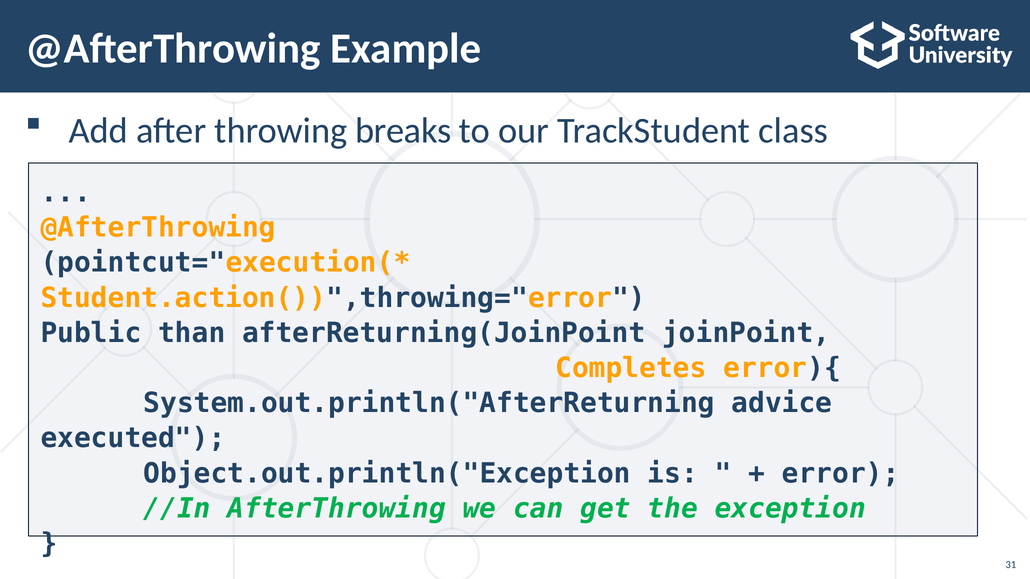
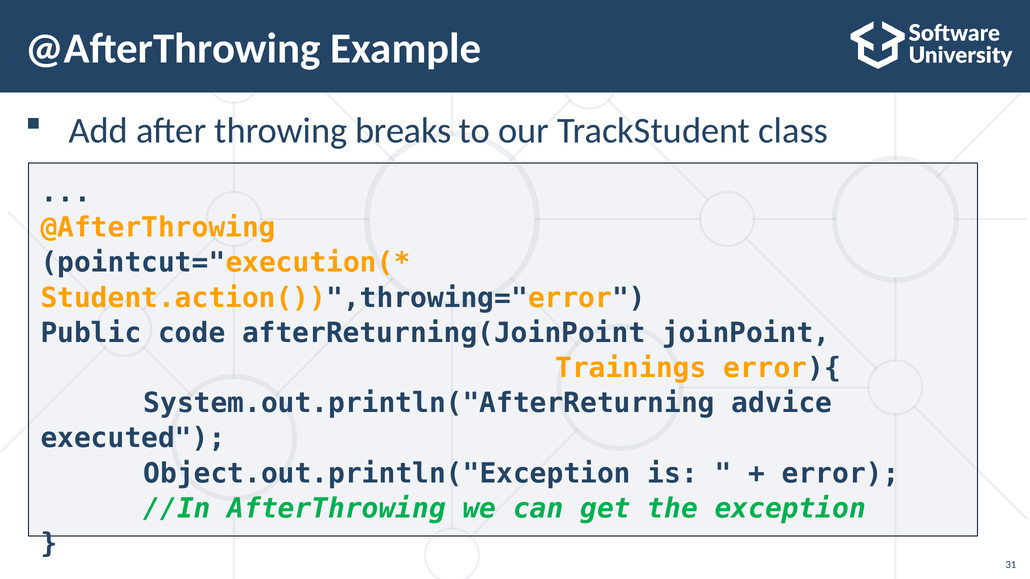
than: than -> code
Completes: Completes -> Trainings
